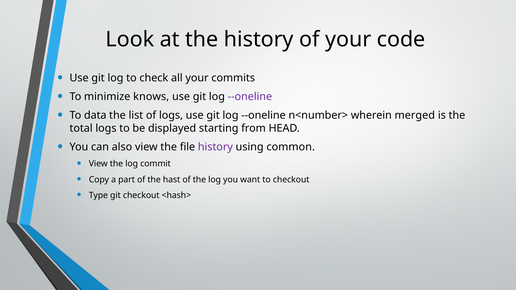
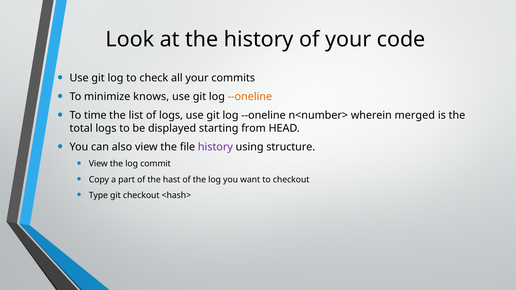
--oneline at (250, 97) colour: purple -> orange
data: data -> time
common: common -> structure
